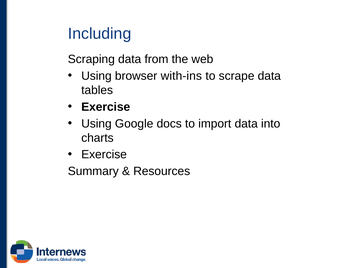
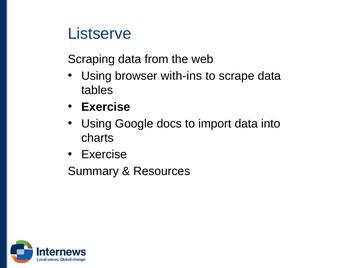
Including: Including -> Listserve
